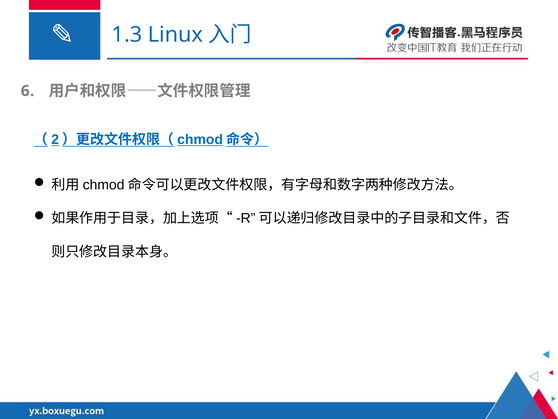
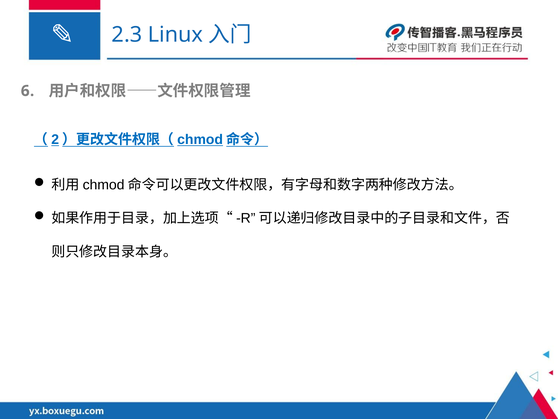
1.3: 1.3 -> 2.3
